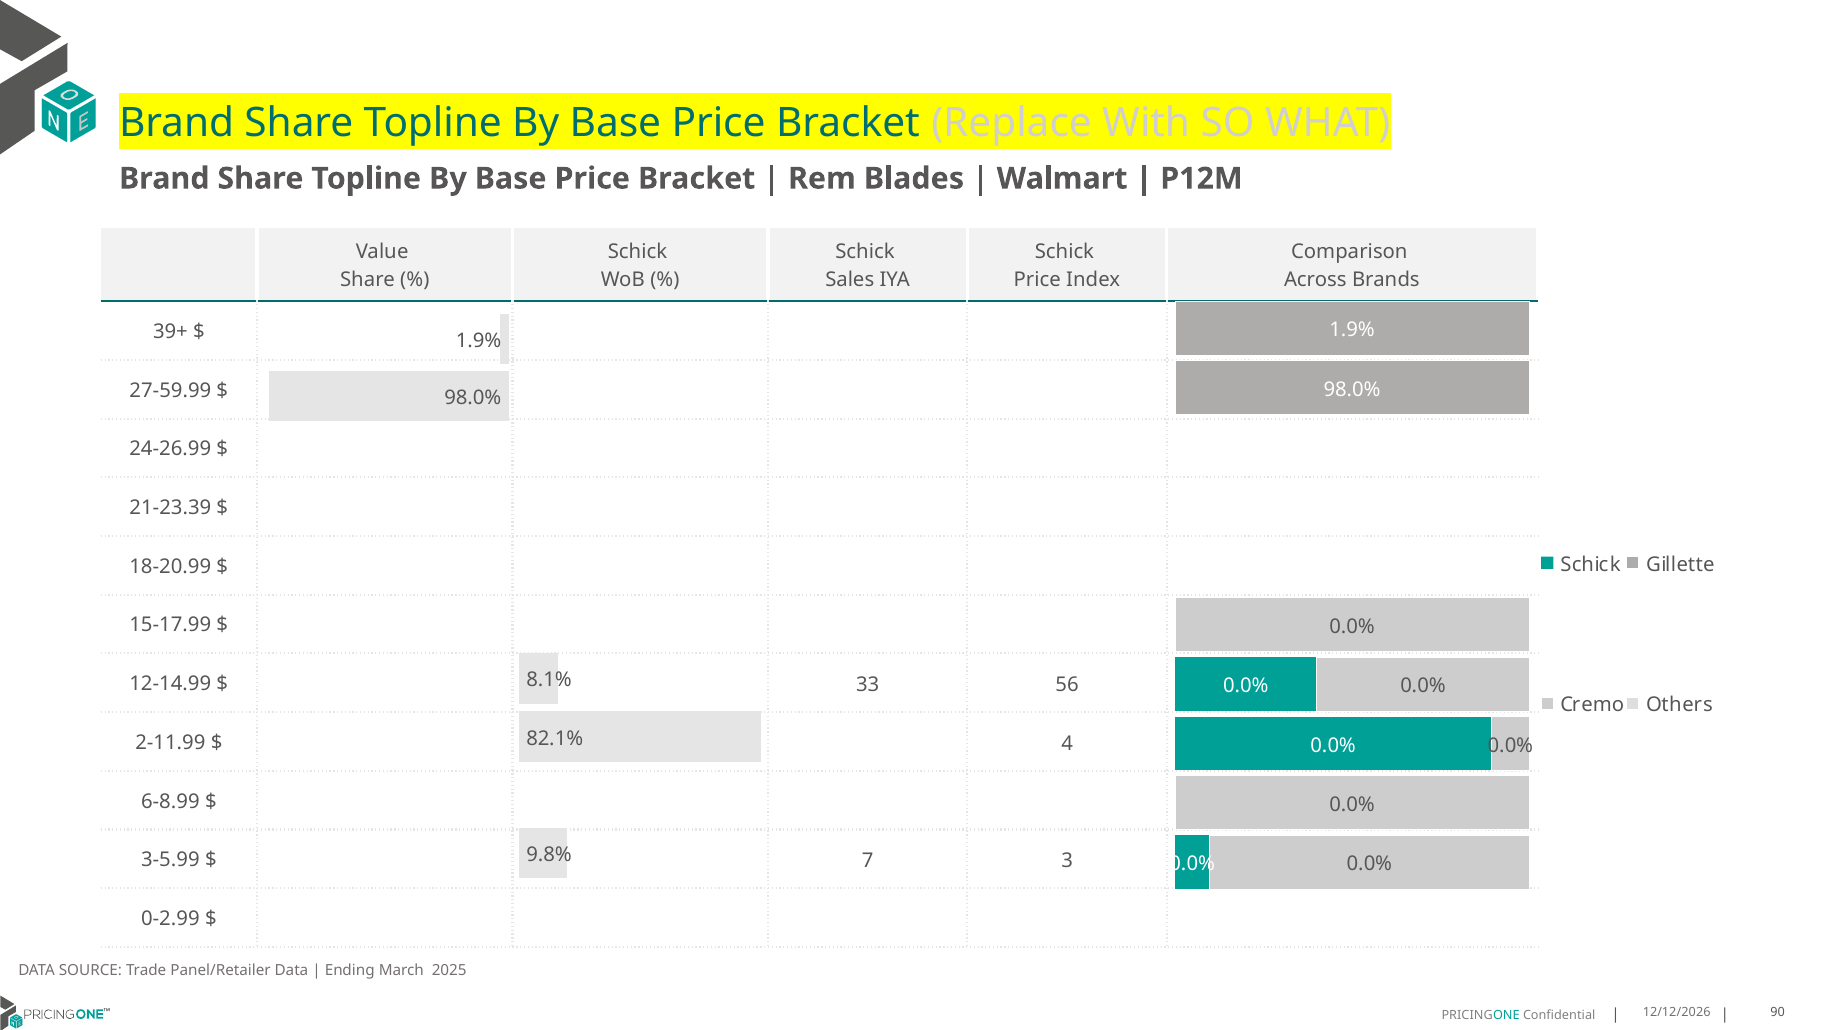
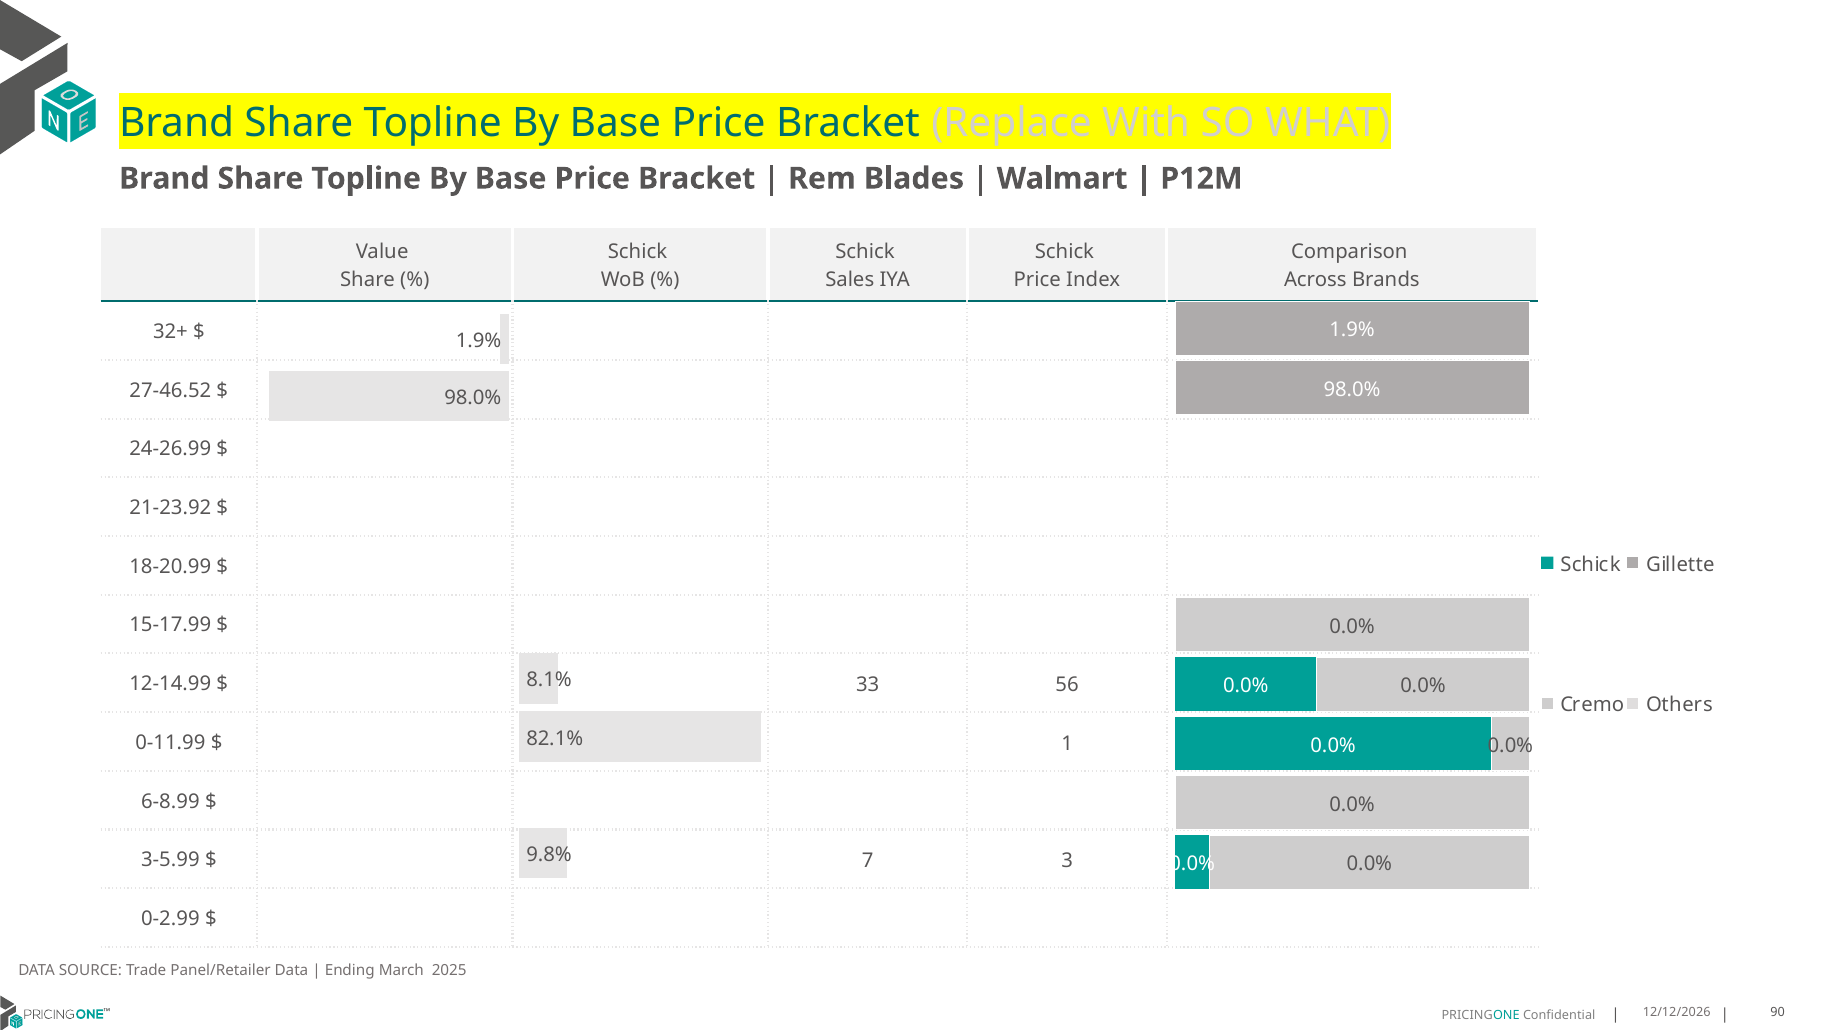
39+: 39+ -> 32+
27-59.99: 27-59.99 -> 27-46.52
21-23.39: 21-23.39 -> 21-23.92
2-11.99: 2-11.99 -> 0-11.99
4: 4 -> 1
